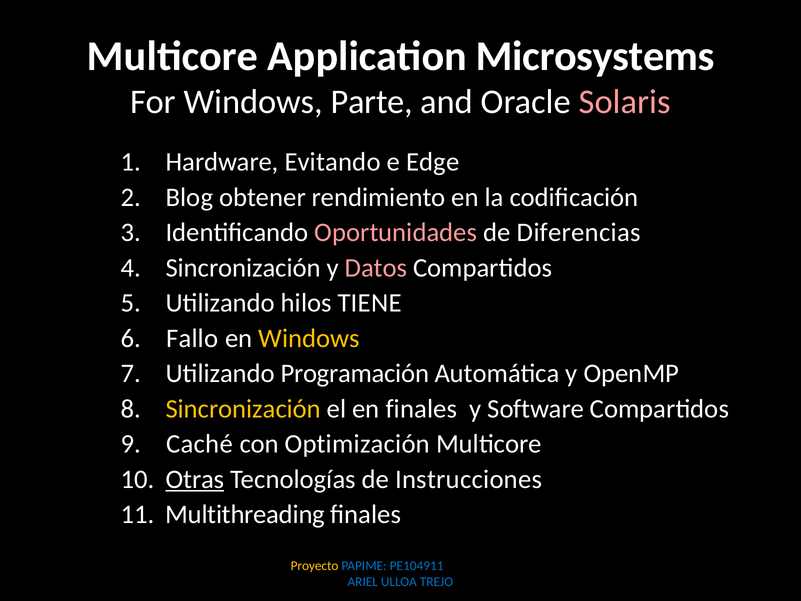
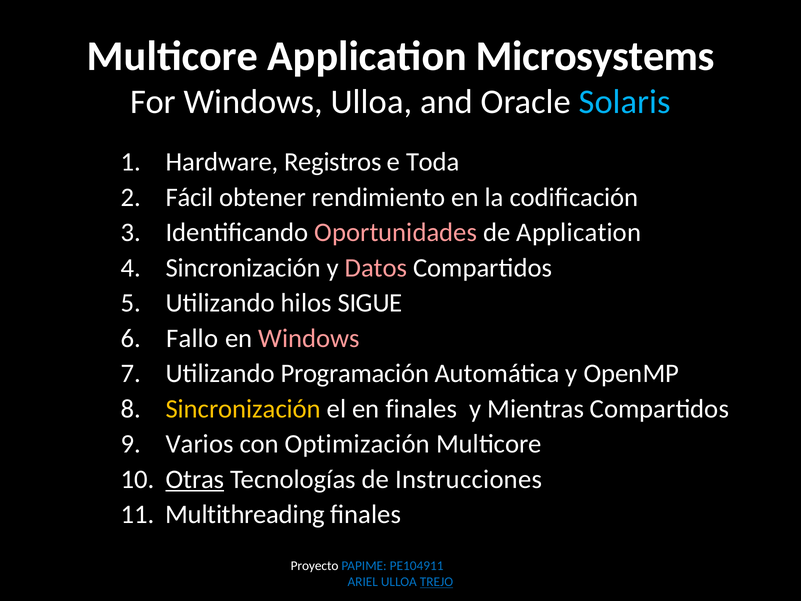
Windows Parte: Parte -> Ulloa
Solaris colour: pink -> light blue
Evitando: Evitando -> Registros
Edge: Edge -> Toda
Blog: Blog -> Fácil
de Diferencias: Diferencias -> Application
TIENE: TIENE -> SIGUE
Windows at (309, 338) colour: yellow -> pink
Software: Software -> Mientras
Caché: Caché -> Varios
Proyecto colour: yellow -> white
TREJO underline: none -> present
